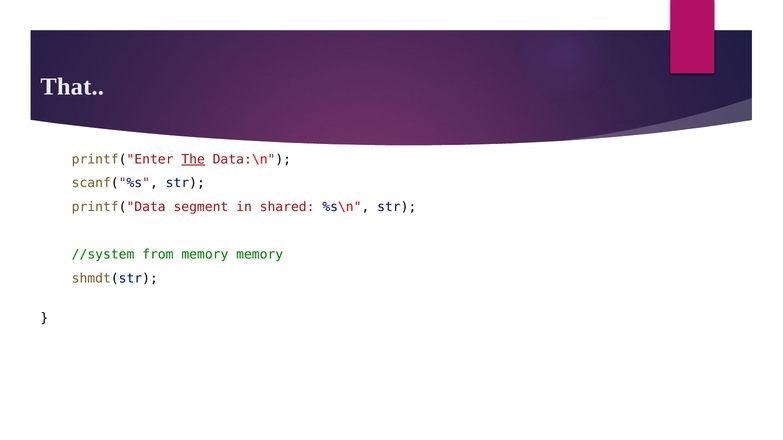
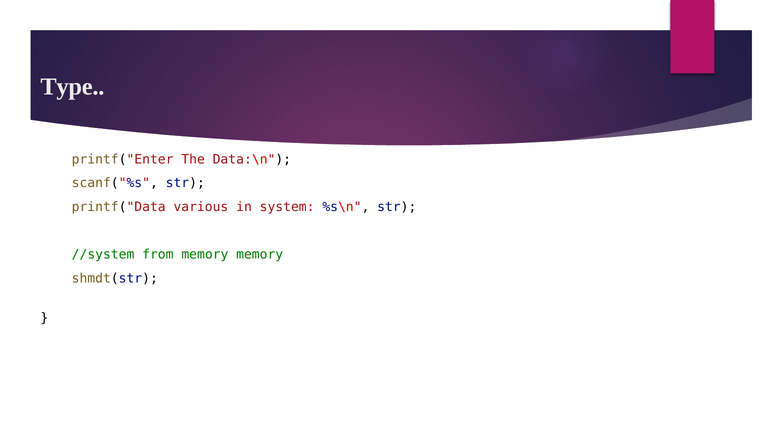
That: That -> Type
The underline: present -> none
segment: segment -> various
shared: shared -> system
